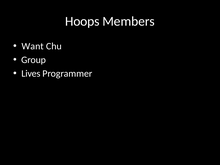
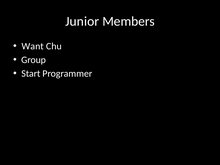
Hoops: Hoops -> Junior
Lives: Lives -> Start
